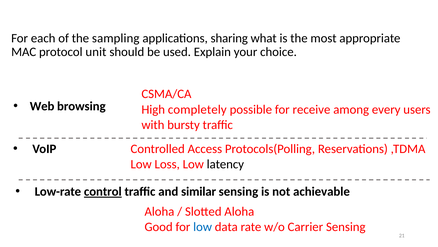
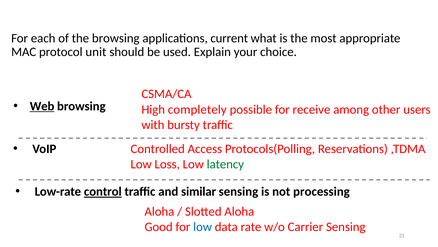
the sampling: sampling -> browsing
sharing: sharing -> current
Web underline: none -> present
every: every -> other
latency colour: black -> green
achievable: achievable -> processing
